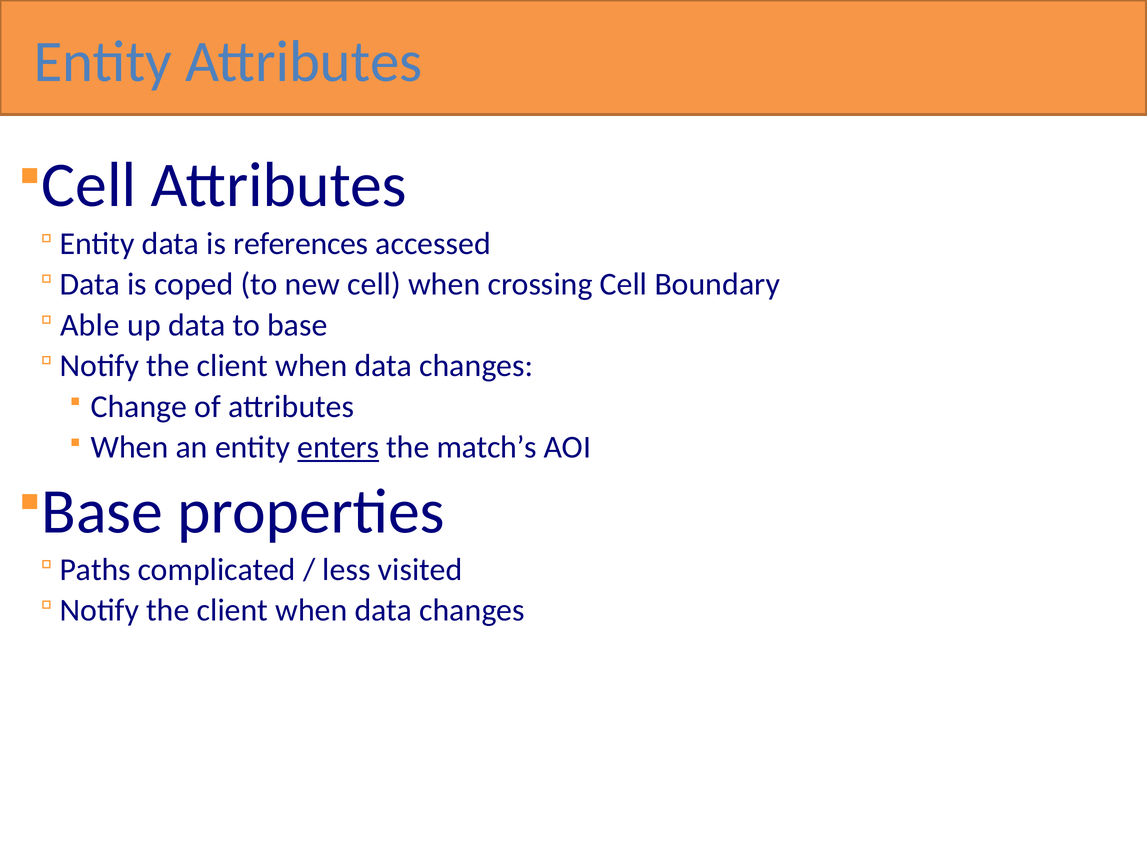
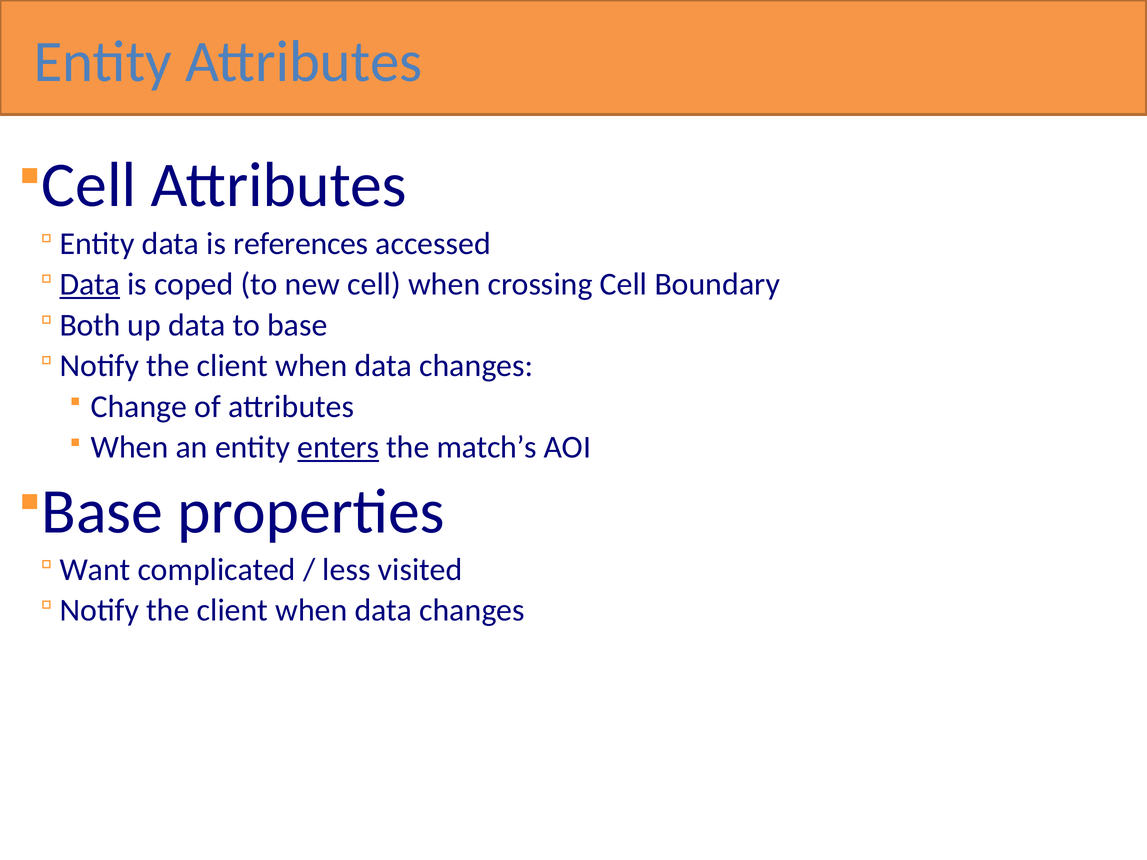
Data at (90, 284) underline: none -> present
Able: Able -> Both
Paths: Paths -> Want
